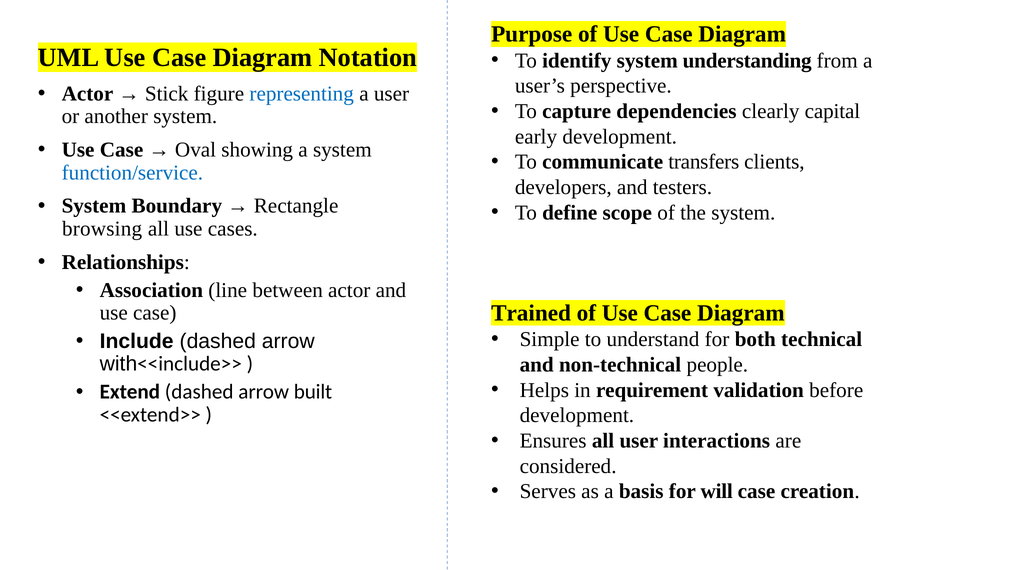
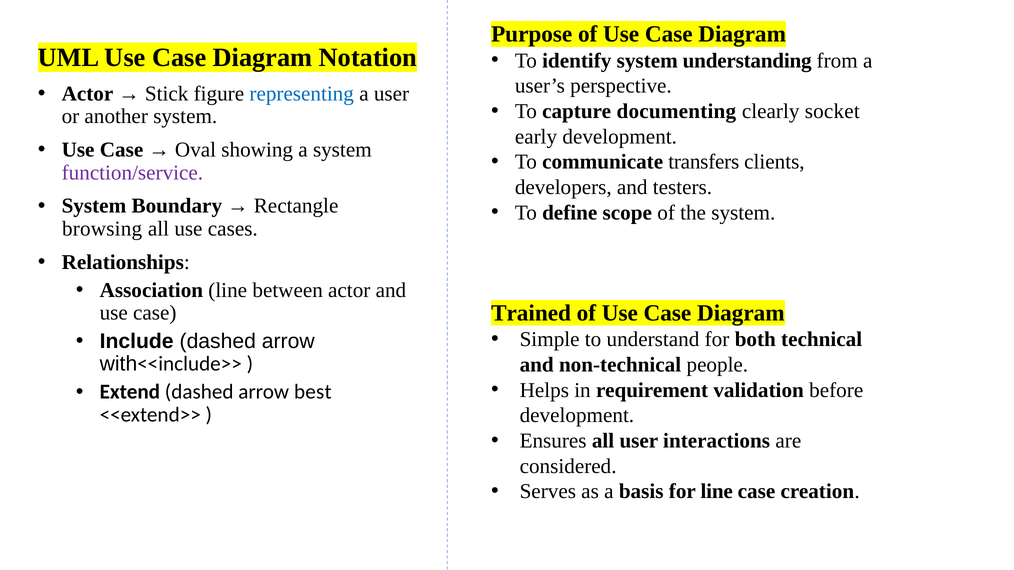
dependencies: dependencies -> documenting
capital: capital -> socket
function/service colour: blue -> purple
built: built -> best
for will: will -> line
